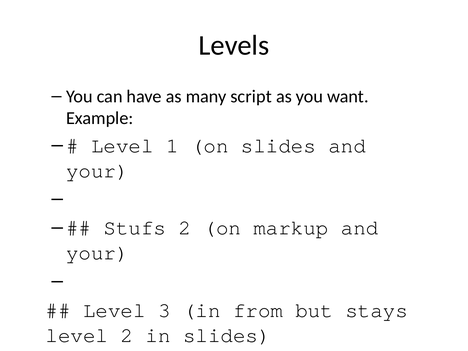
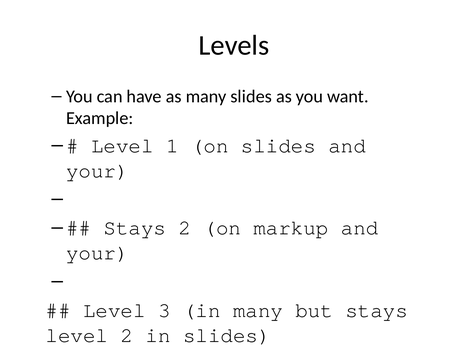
many script: script -> slides
Stufs at (135, 228): Stufs -> Stays
in from: from -> many
